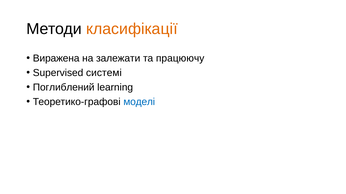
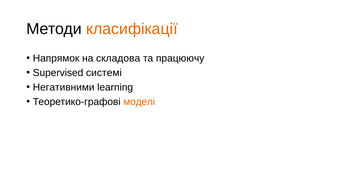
Виражена: Виражена -> Напрямок
залежати: залежати -> складова
Поглиблений: Поглиблений -> Негативними
моделі colour: blue -> orange
